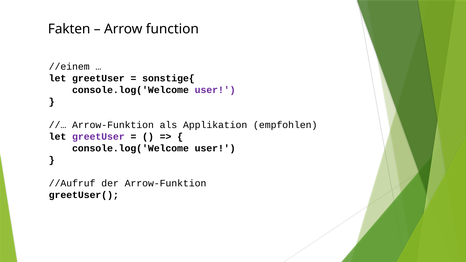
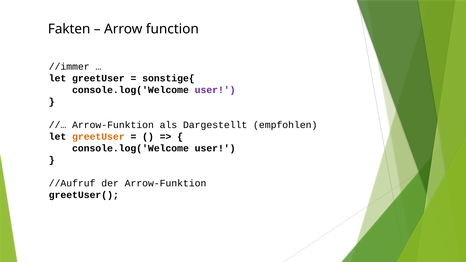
//einem: //einem -> //immer
Applikation: Applikation -> Dargestellt
greetUser at (98, 137) colour: purple -> orange
